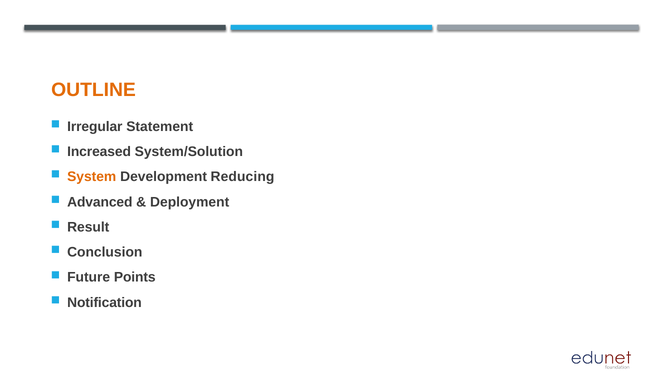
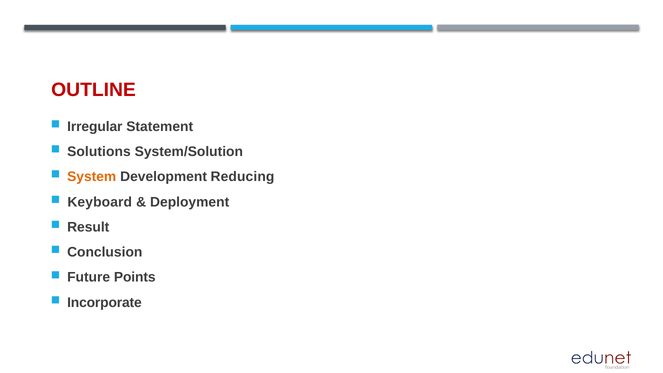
OUTLINE colour: orange -> red
Increased: Increased -> Solutions
Advanced: Advanced -> Keyboard
Notification: Notification -> Incorporate
